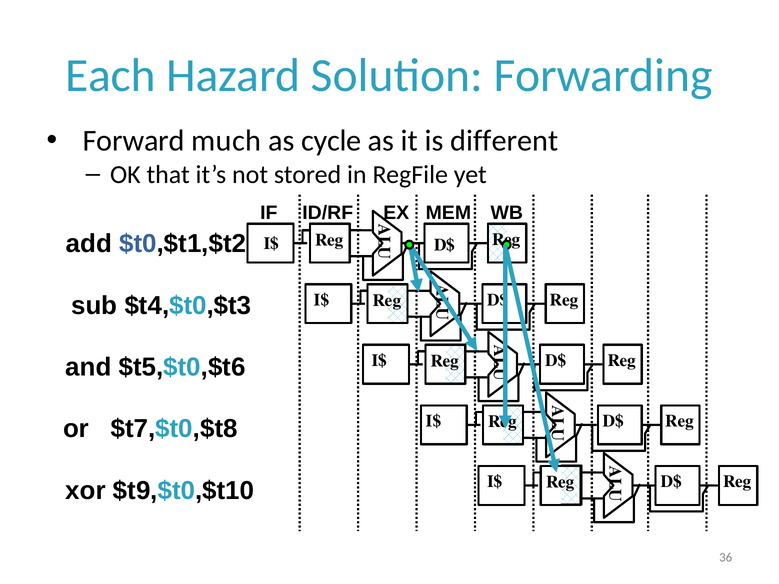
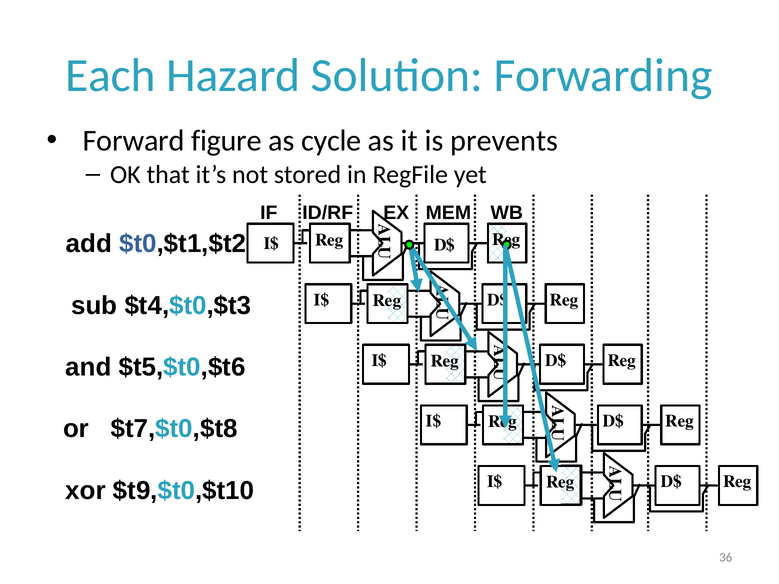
much: much -> figure
different: different -> prevents
